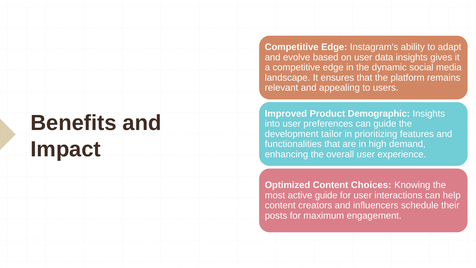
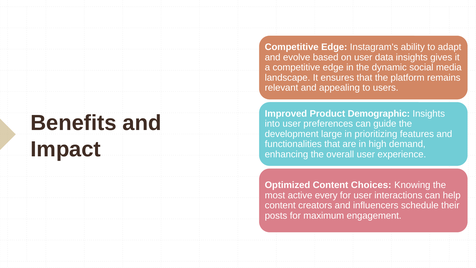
tailor: tailor -> large
active guide: guide -> every
